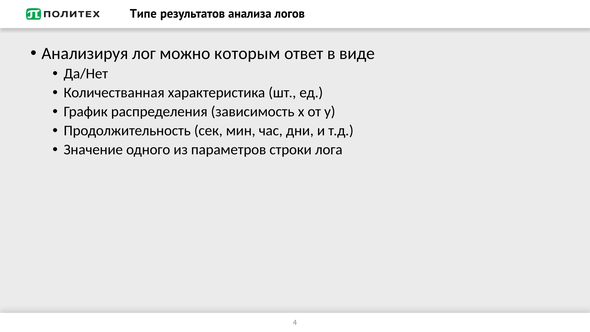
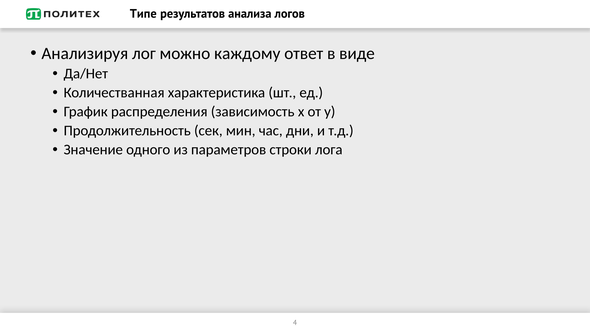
которым: которым -> каждому
